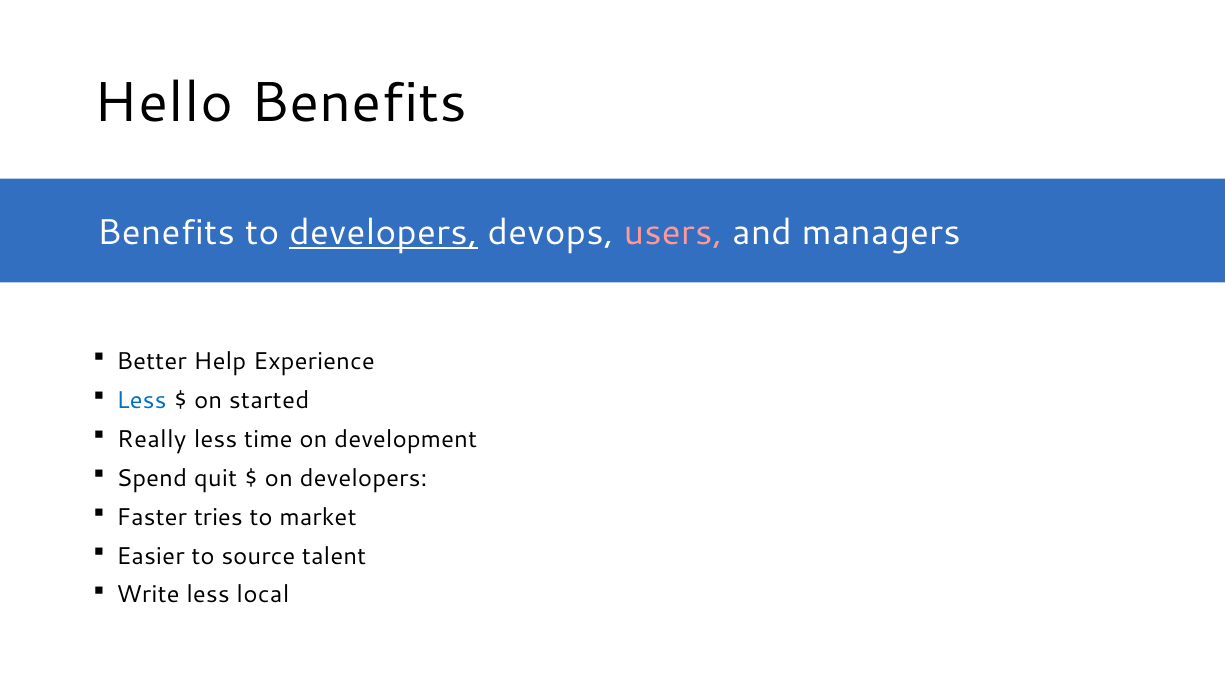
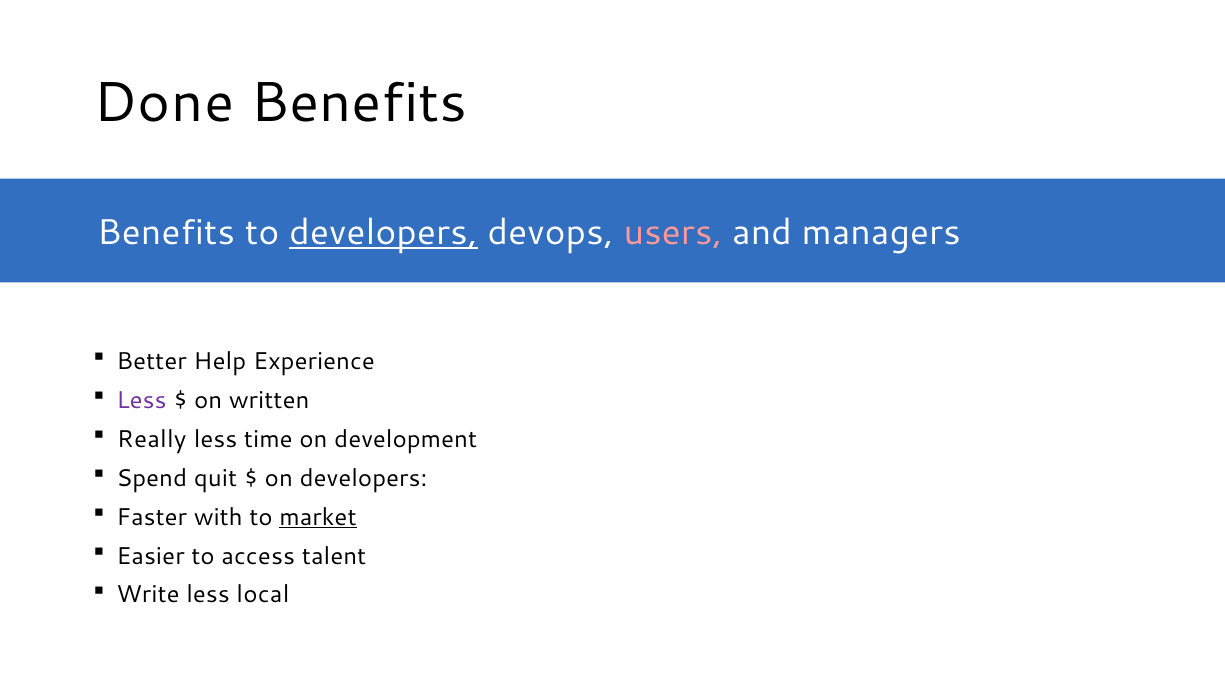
Hello: Hello -> Done
Less at (142, 400) colour: blue -> purple
started: started -> written
tries: tries -> with
market underline: none -> present
source: source -> access
